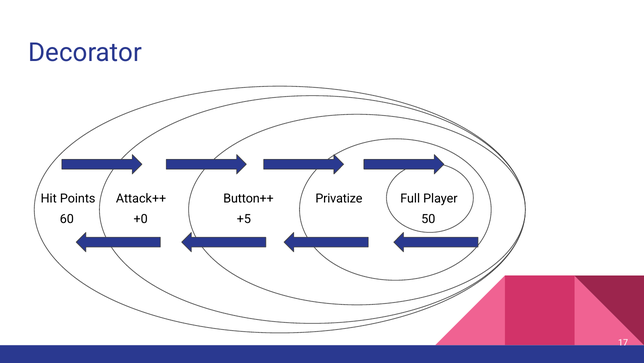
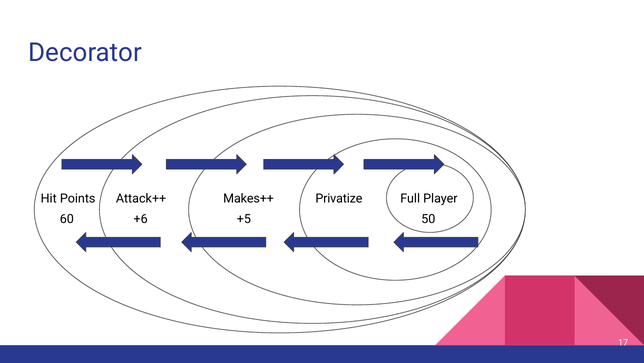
Button++: Button++ -> Makes++
+0: +0 -> +6
